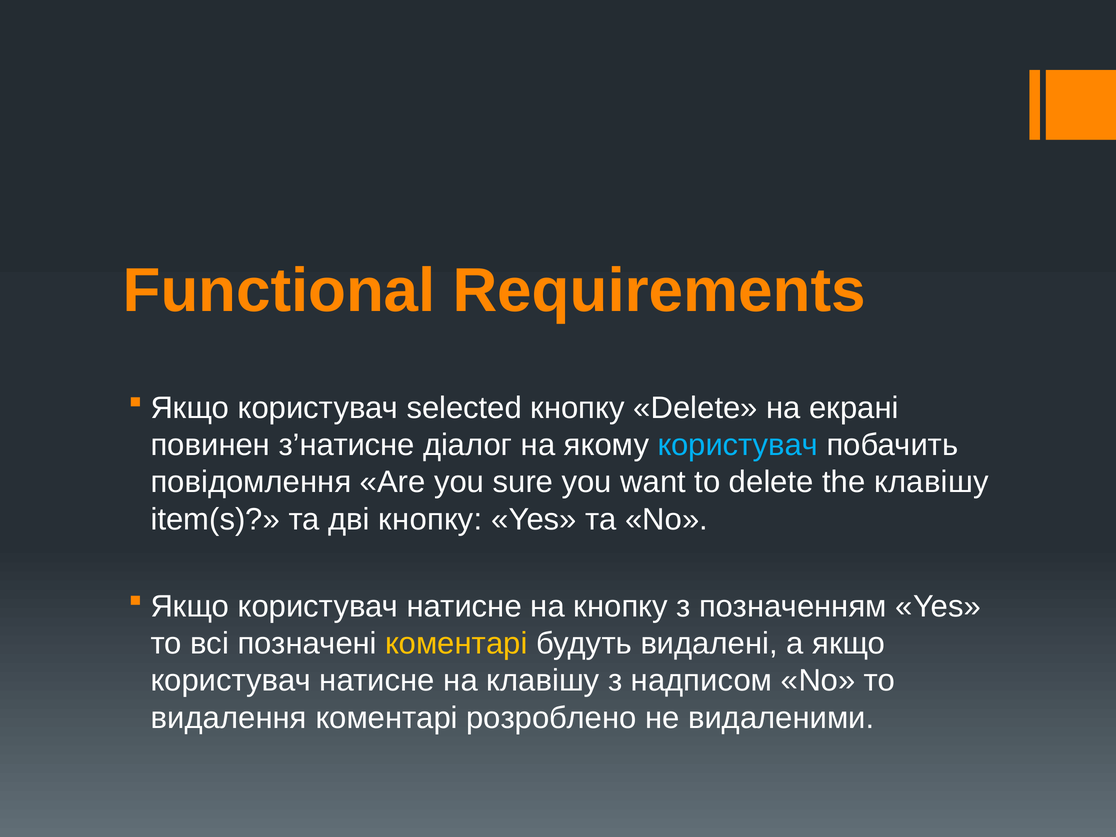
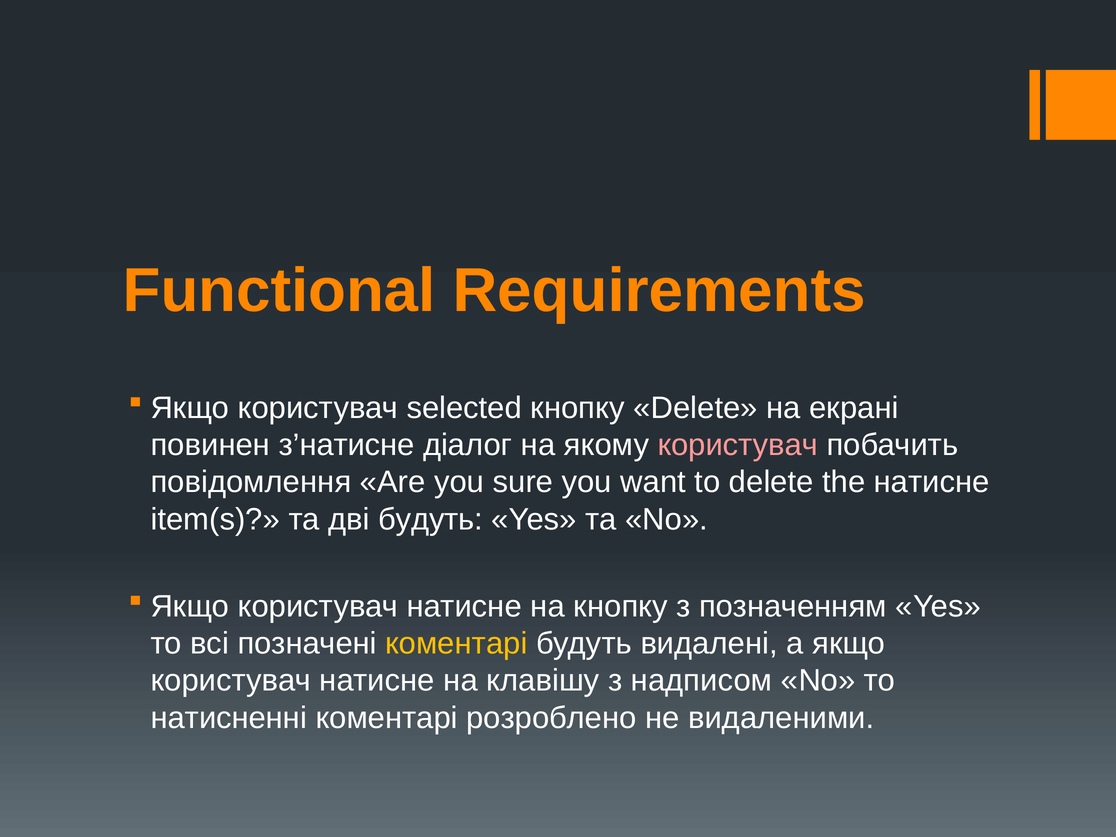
користувач at (738, 445) colour: light blue -> pink
the клавішу: клавішу -> натисне
дві кнопку: кнопку -> будуть
видалення: видалення -> натисненні
